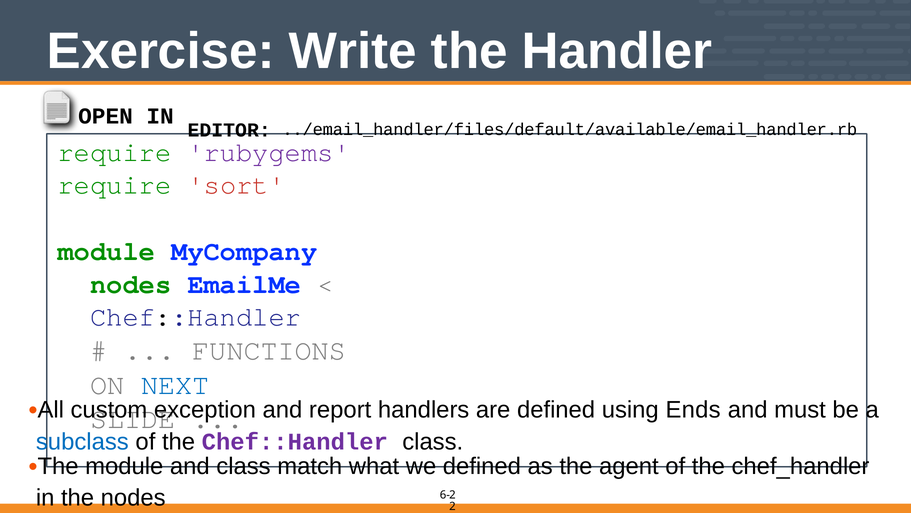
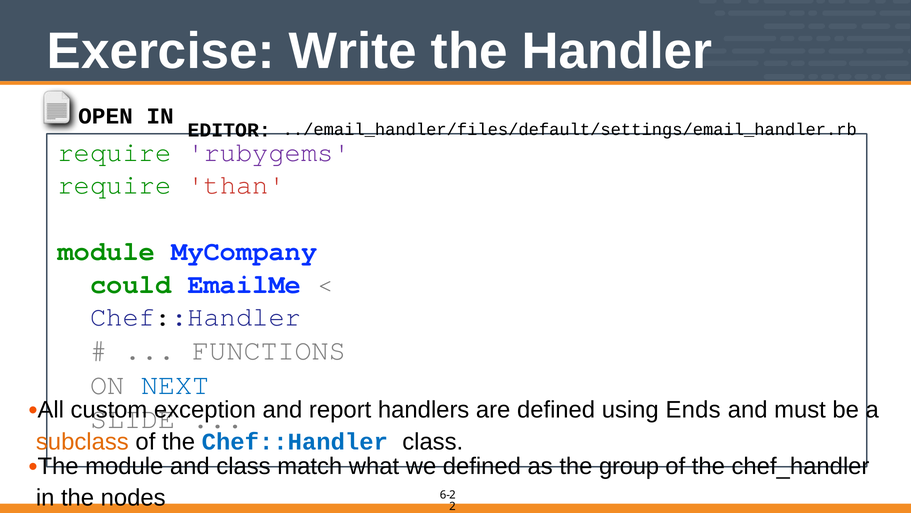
../email_handler/files/default/available/email_handler.rb: ../email_handler/files/default/available/email_handler.rb -> ../email_handler/files/default/settings/email_handler.rb
sort: sort -> than
nodes at (131, 284): nodes -> could
subclass colour: blue -> orange
Chef::Handler at (295, 442) colour: purple -> blue
agent: agent -> group
